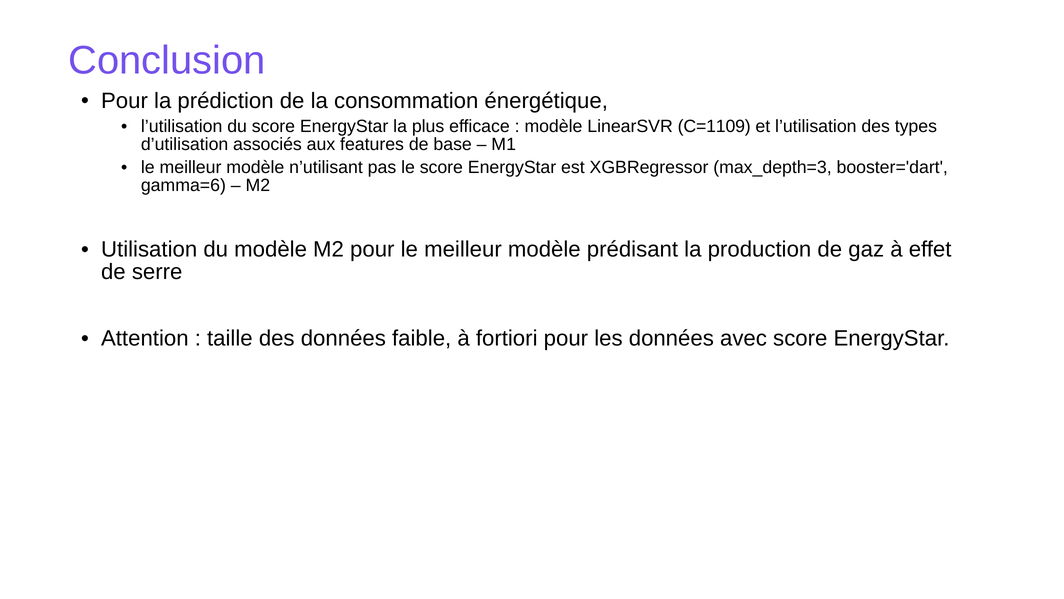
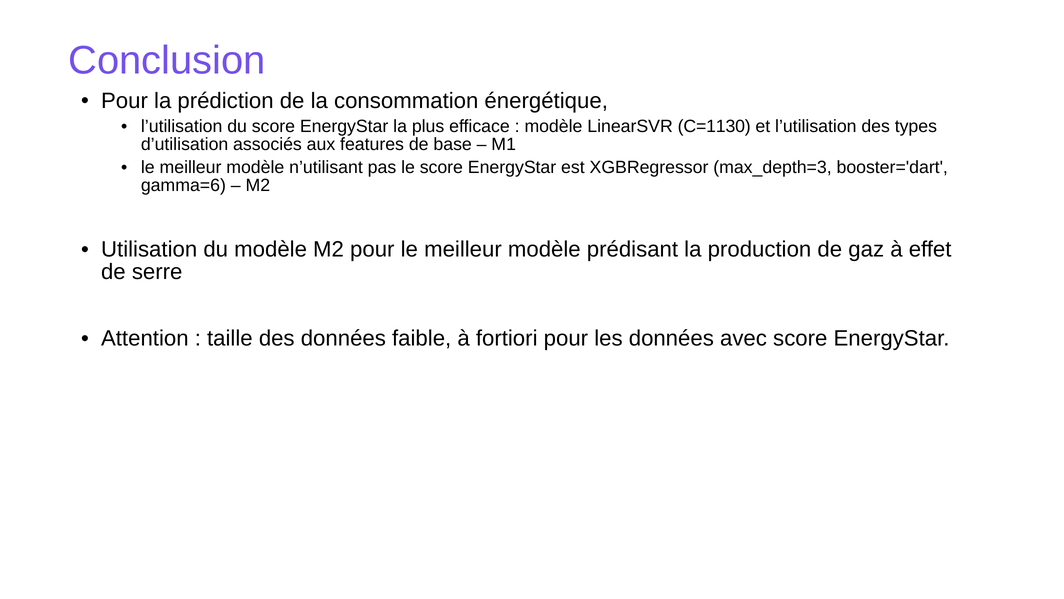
C=1109: C=1109 -> C=1130
